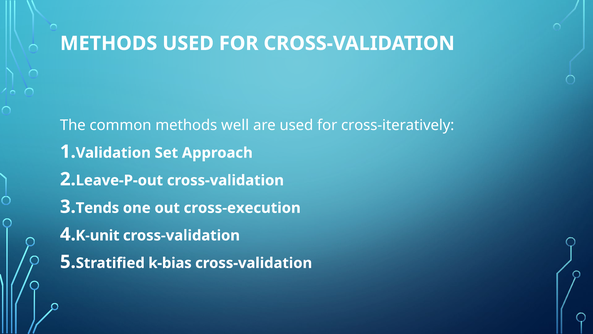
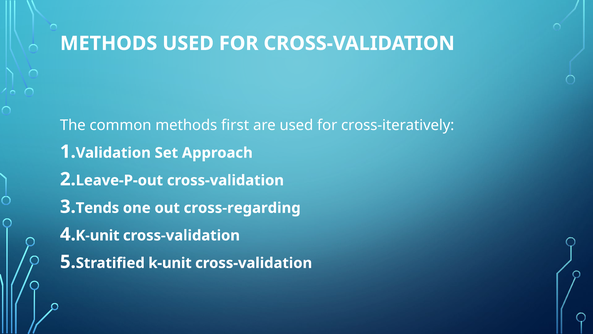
well: well -> first
cross-execution: cross-execution -> cross-regarding
Stratified k-bias: k-bias -> k-unit
